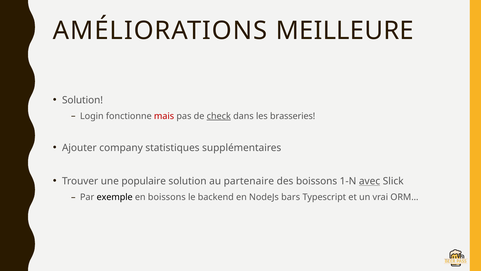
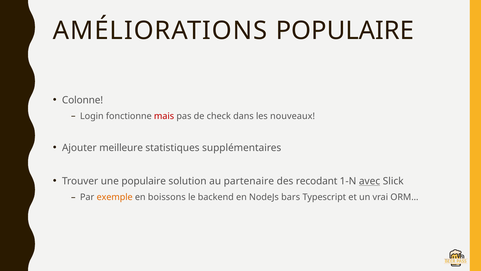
AMÉLIORATIONS MEILLEURE: MEILLEURE -> POPULAIRE
Solution at (82, 100): Solution -> Colonne
check underline: present -> none
brasseries: brasseries -> nouveaux
company: company -> meilleure
des boissons: boissons -> recodant
exemple colour: black -> orange
